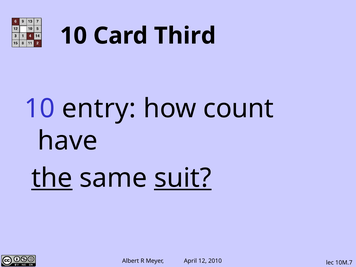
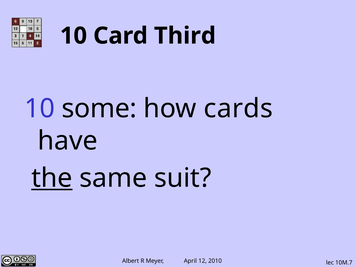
entry: entry -> some
count: count -> cards
suit underline: present -> none
